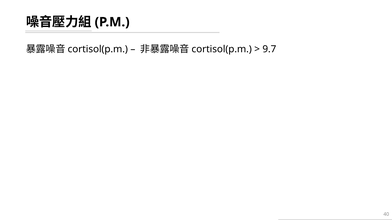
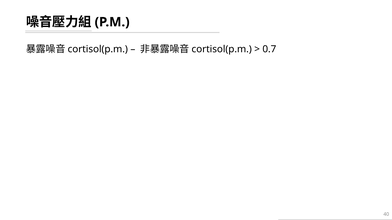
9.7: 9.7 -> 0.7
